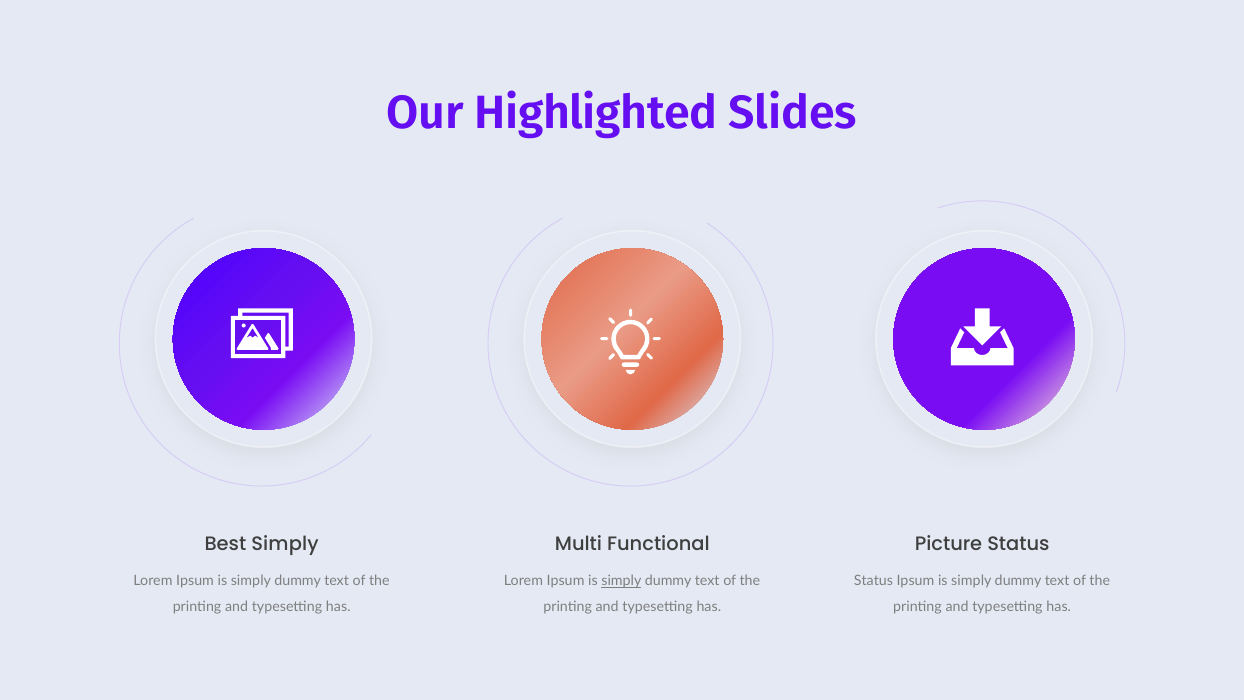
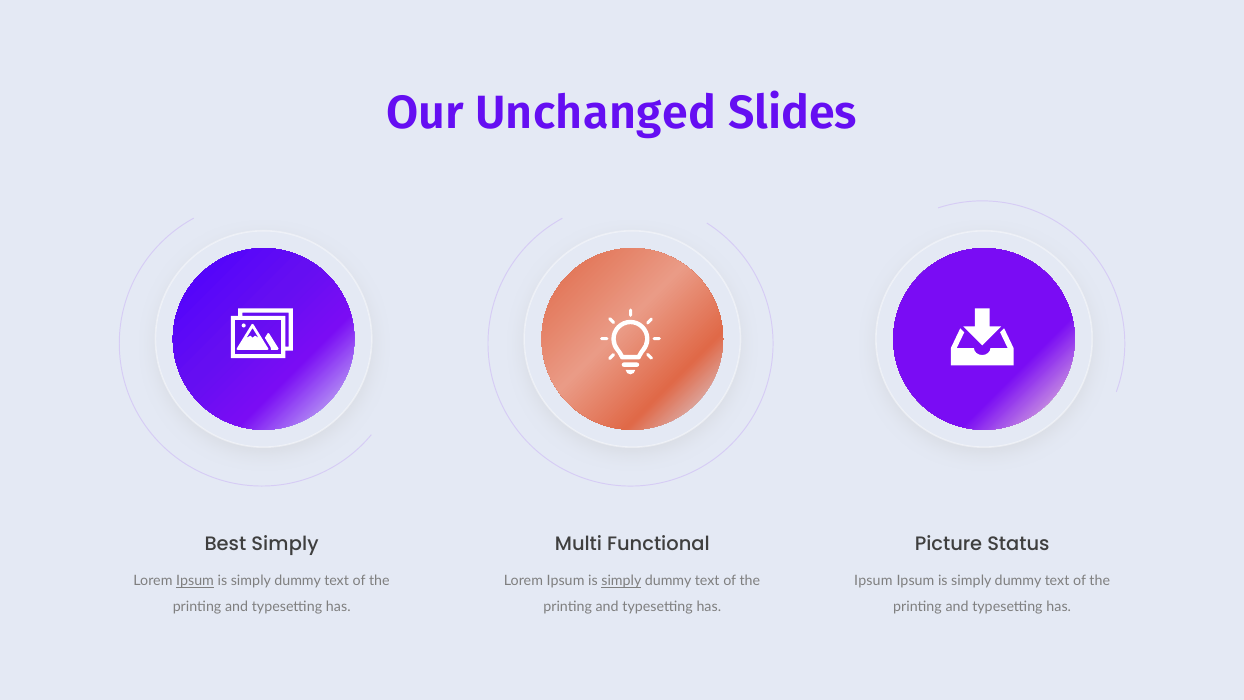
Highlighted: Highlighted -> Unchanged
Ipsum at (195, 581) underline: none -> present
Status at (873, 581): Status -> Ipsum
